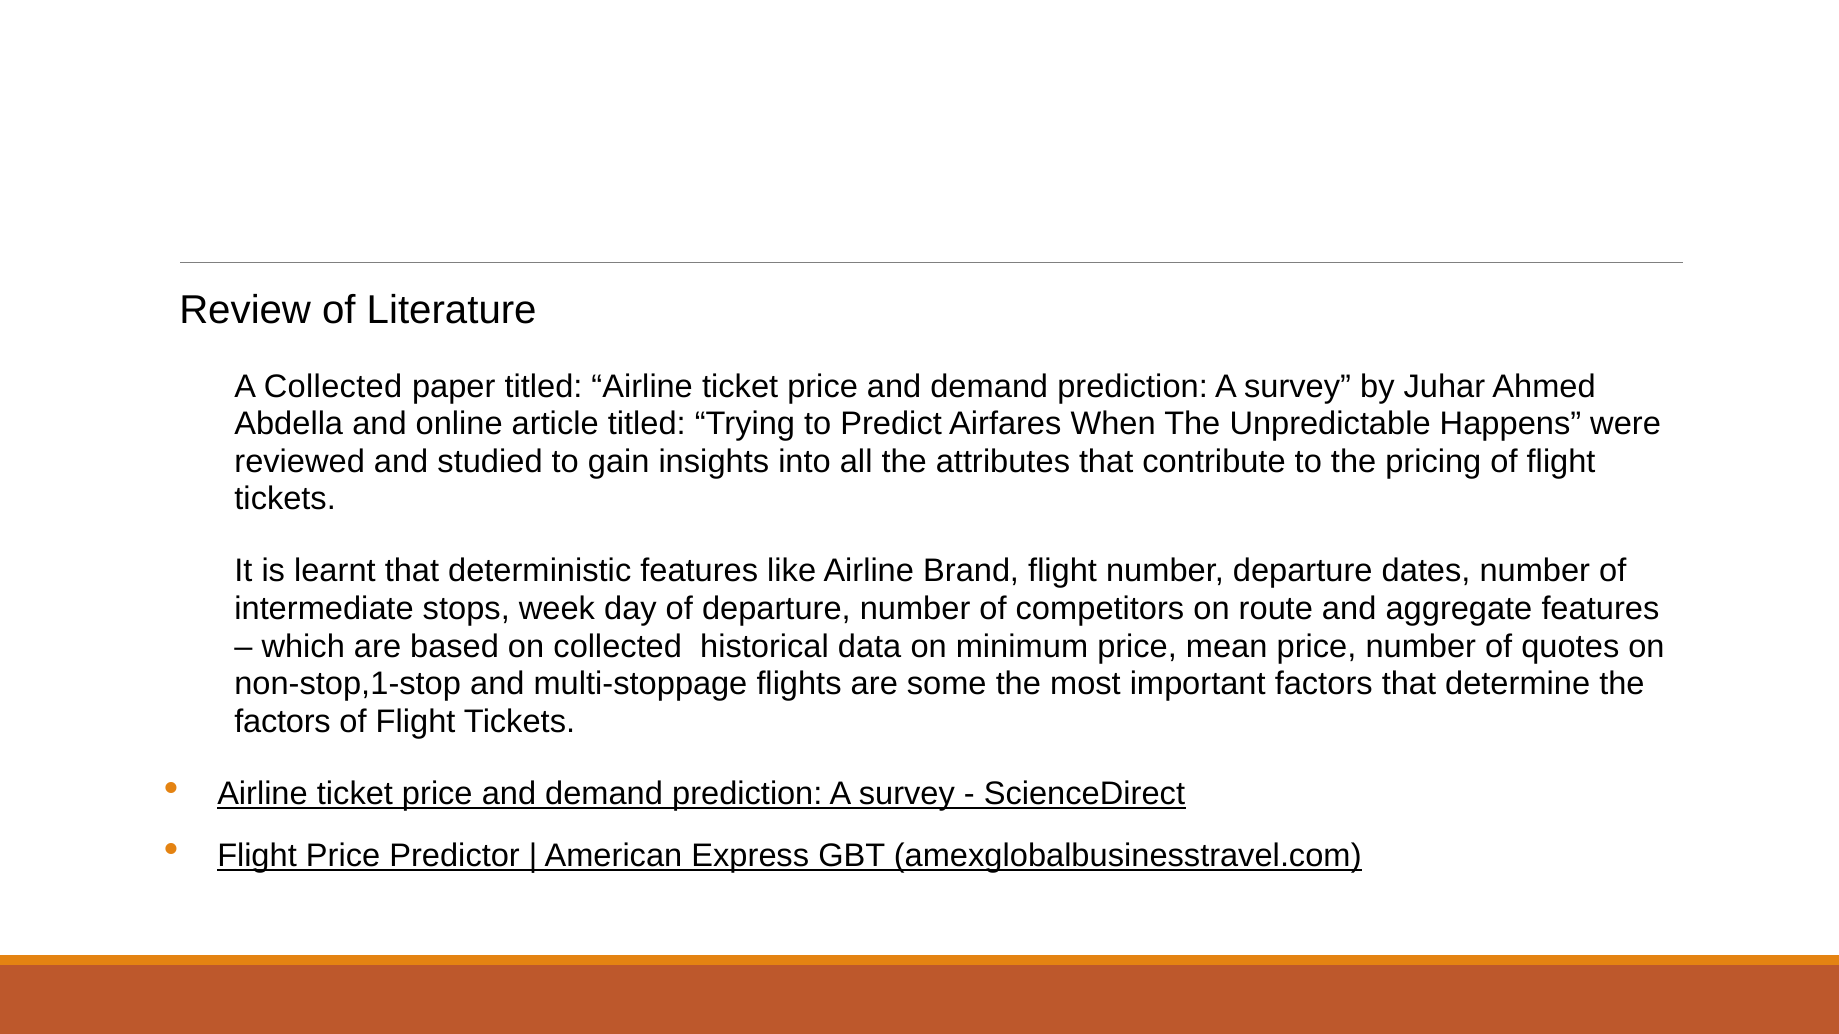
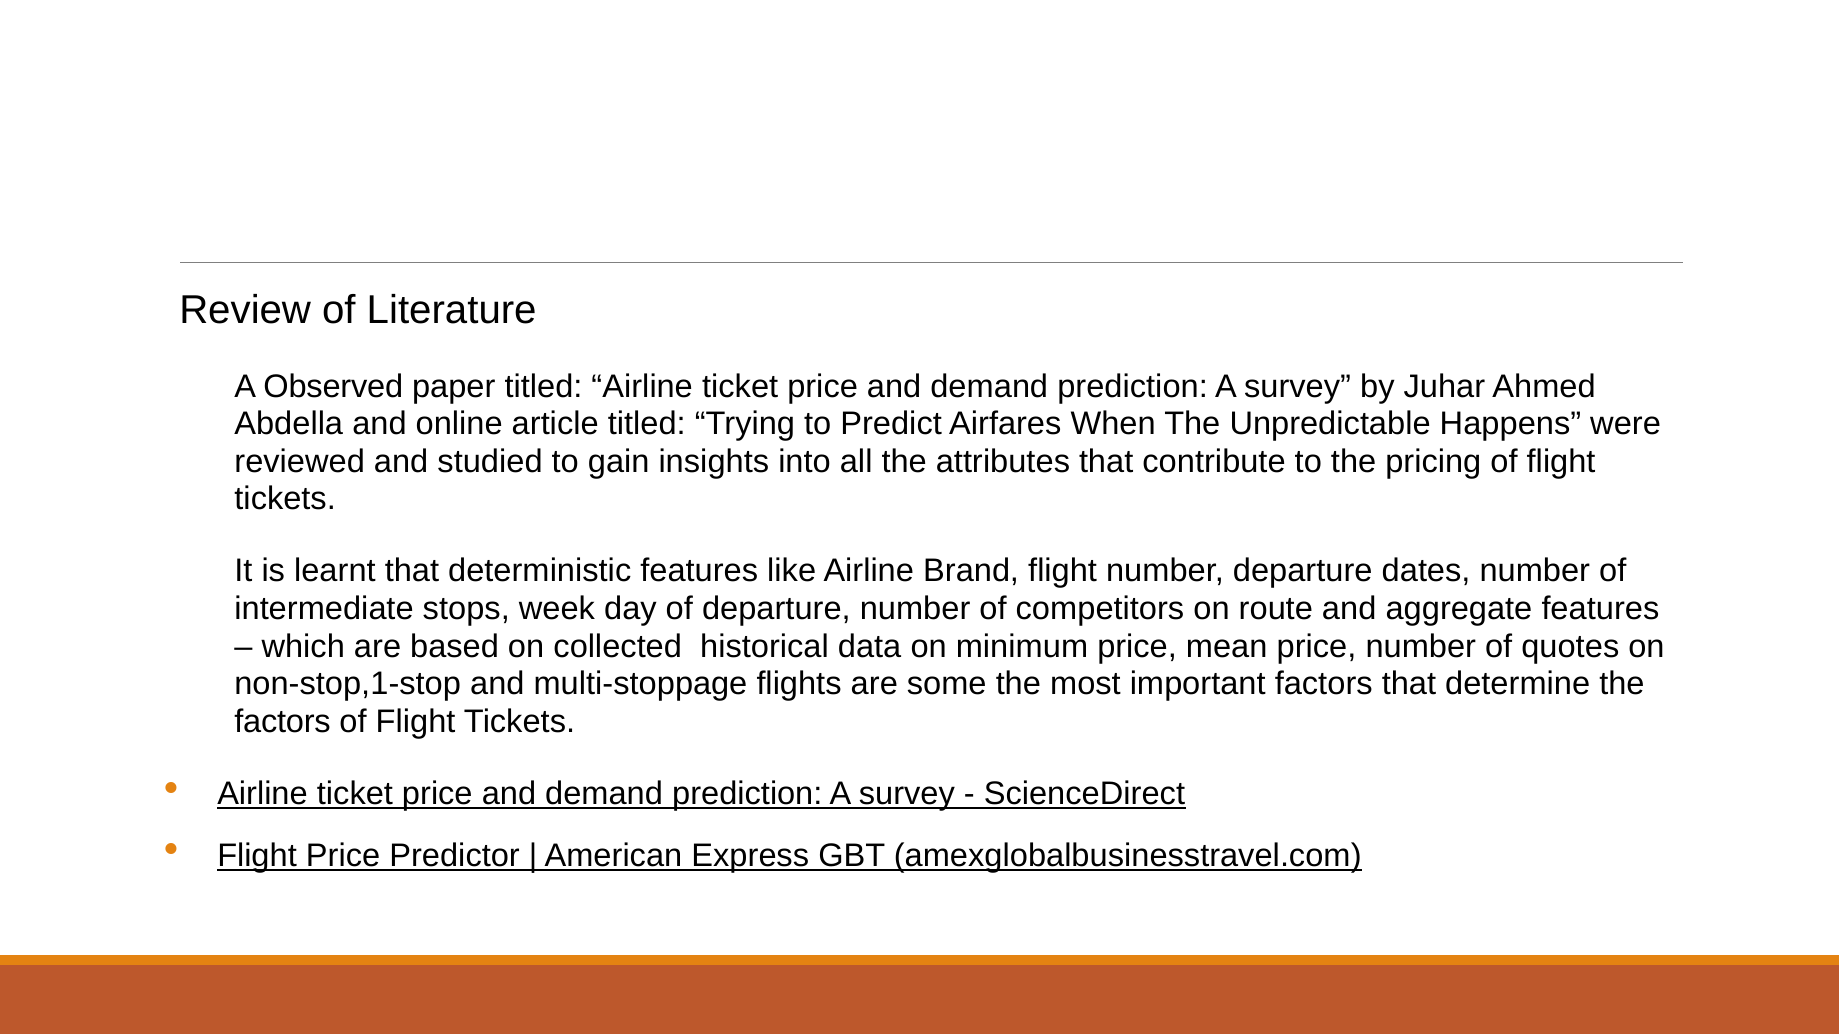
A Collected: Collected -> Observed
